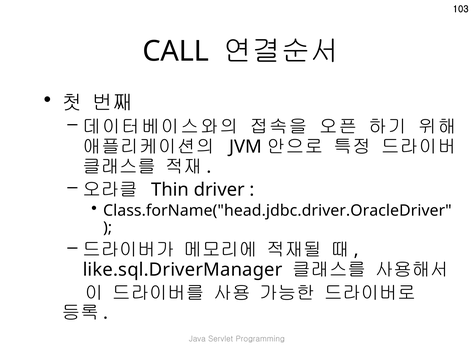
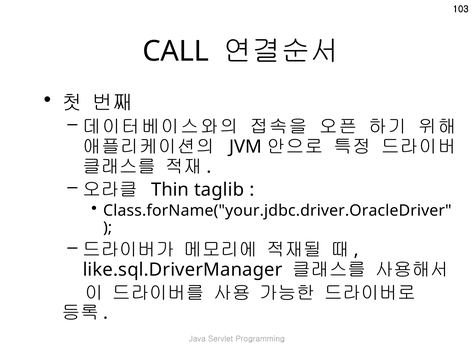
driver: driver -> taglib
Class.forName("head.jdbc.driver.OracleDriver: Class.forName("head.jdbc.driver.OracleDriver -> Class.forName("your.jdbc.driver.OracleDriver
